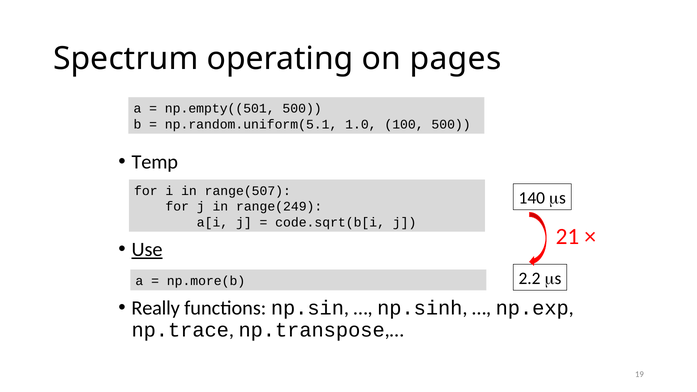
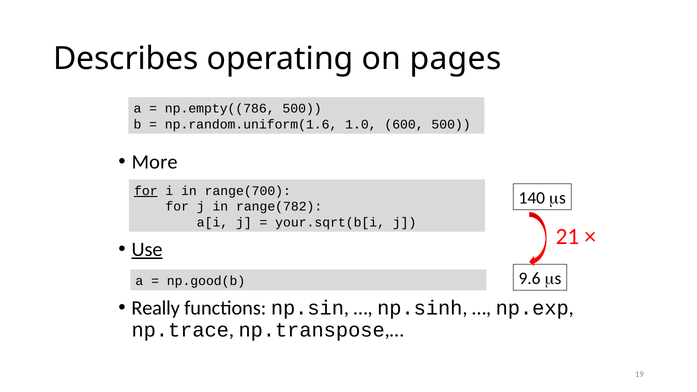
Spectrum: Spectrum -> Describes
np.empty((501: np.empty((501 -> np.empty((786
np.random.uniform(5.1: np.random.uniform(5.1 -> np.random.uniform(1.6
100: 100 -> 600
Temp: Temp -> More
for at (146, 191) underline: none -> present
range(507: range(507 -> range(700
range(249: range(249 -> range(782
code.sqrt(b[i: code.sqrt(b[i -> your.sqrt(b[i
2.2: 2.2 -> 9.6
np.more(b: np.more(b -> np.good(b
